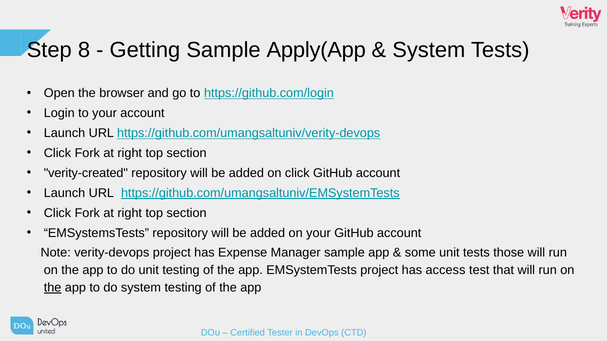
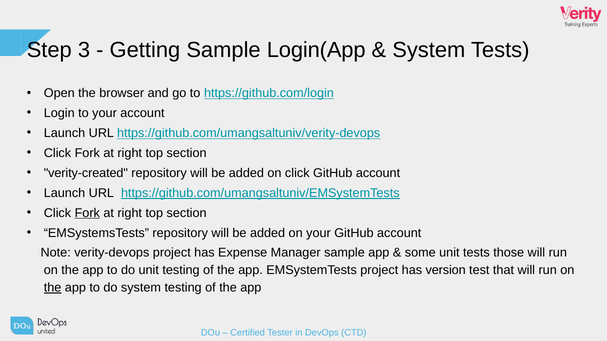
8: 8 -> 3
Apply(App: Apply(App -> Login(App
Fork at (87, 213) underline: none -> present
access: access -> version
